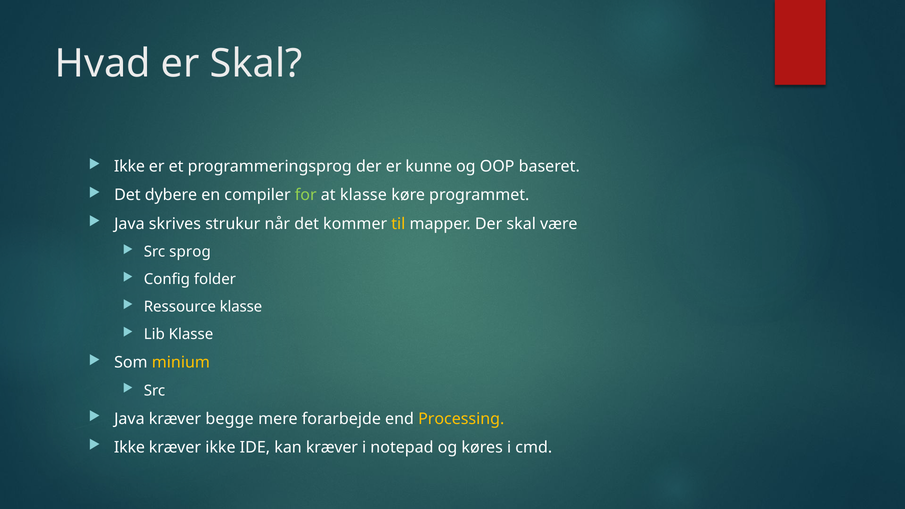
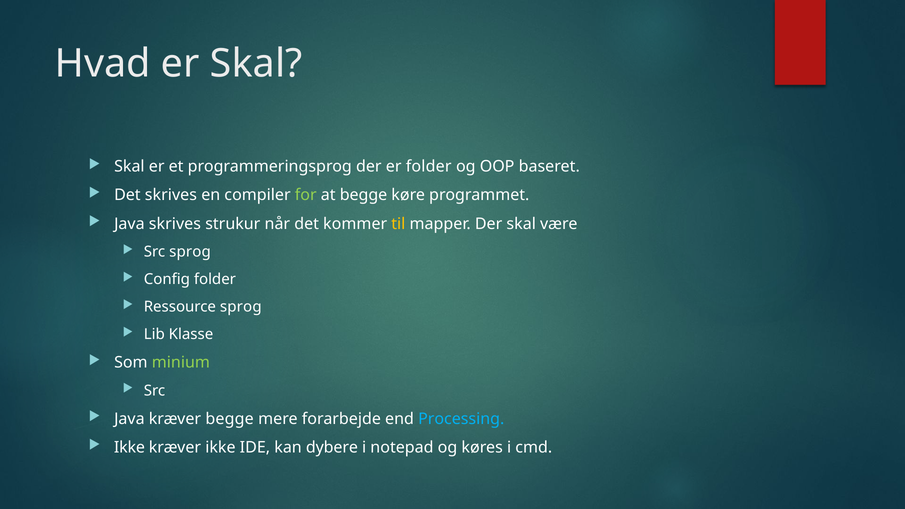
Ikke at (129, 167): Ikke -> Skal
er kunne: kunne -> folder
Det dybere: dybere -> skrives
at klasse: klasse -> begge
Ressource klasse: klasse -> sprog
minium colour: yellow -> light green
Processing colour: yellow -> light blue
kan kræver: kræver -> dybere
